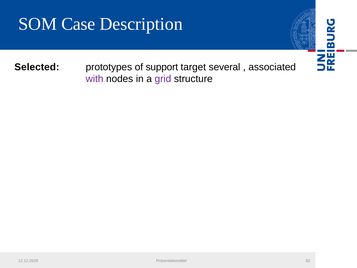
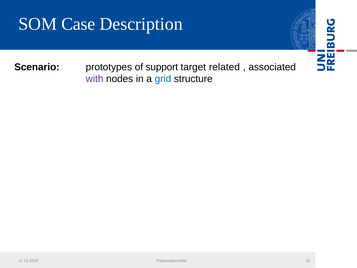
Selected: Selected -> Scenario
several: several -> related
grid colour: purple -> blue
